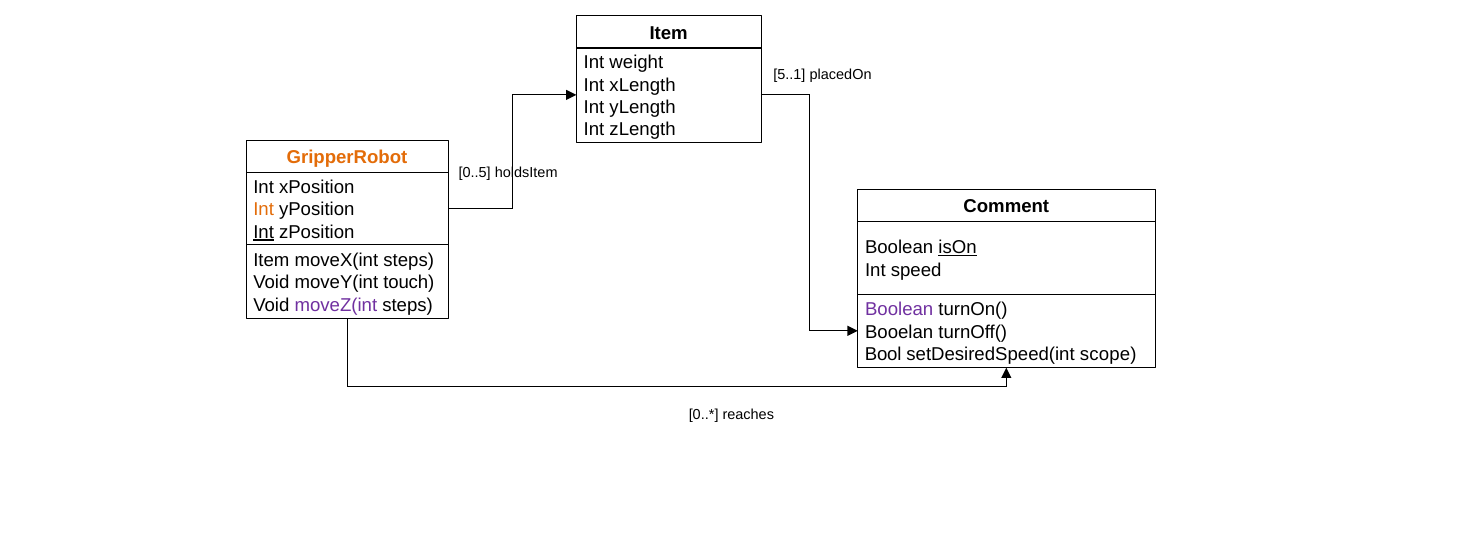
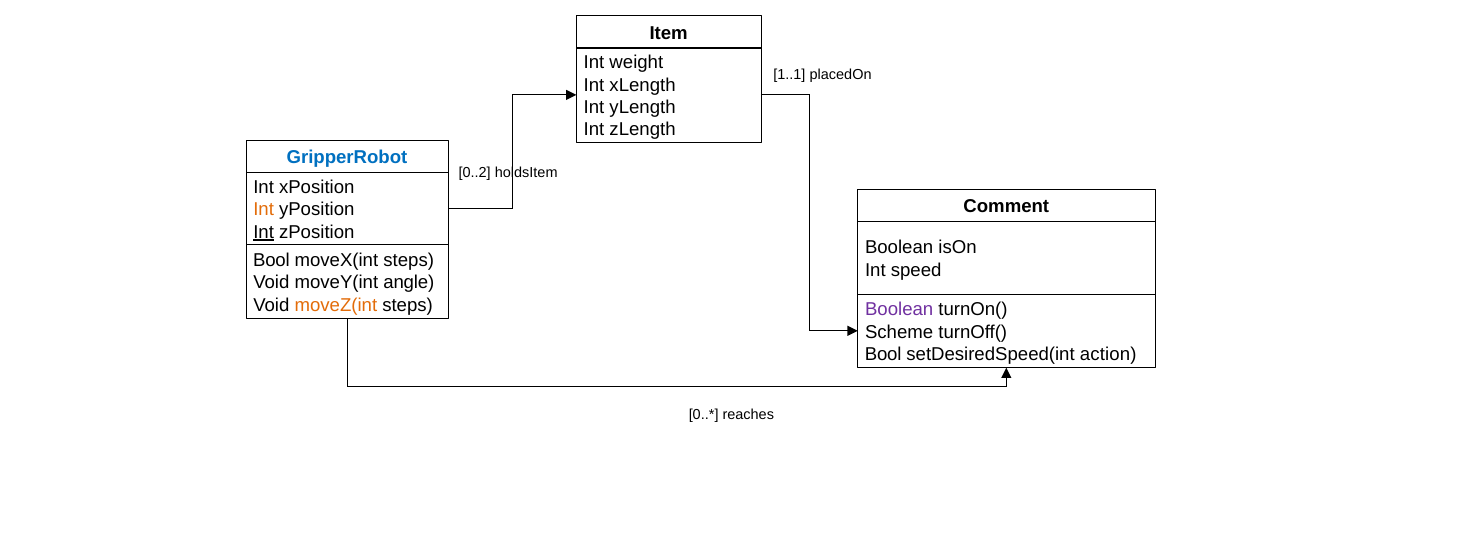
5..1: 5..1 -> 1..1
GripperRobot colour: orange -> blue
0..5: 0..5 -> 0..2
isOn underline: present -> none
Item at (271, 261): Item -> Bool
touch: touch -> angle
moveZ(int colour: purple -> orange
Booelan: Booelan -> Scheme
scope: scope -> action
